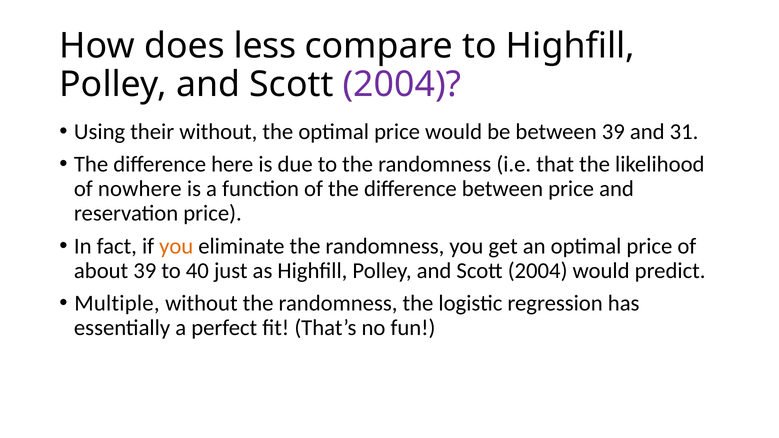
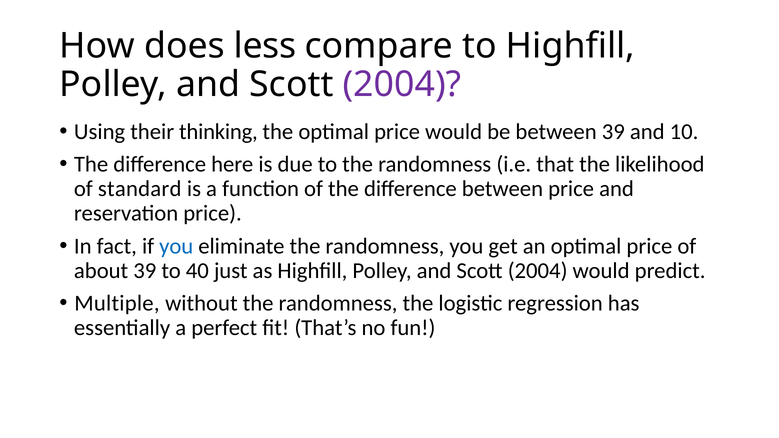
their without: without -> thinking
31: 31 -> 10
nowhere: nowhere -> standard
you at (176, 246) colour: orange -> blue
